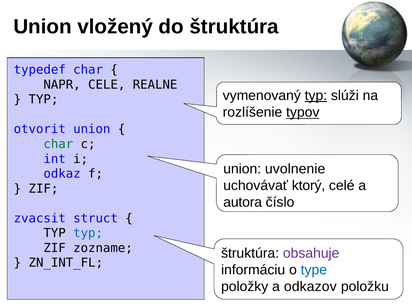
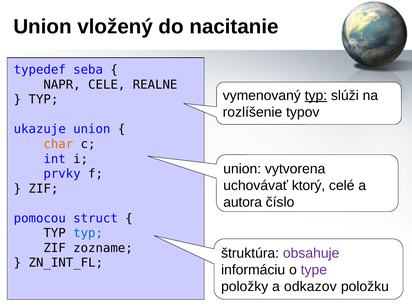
do štruktúra: štruktúra -> nacitanie
typedef char: char -> seba
typov underline: present -> none
otvorit: otvorit -> ukazuje
char at (58, 144) colour: green -> orange
uvolnenie: uvolnenie -> vytvorena
odkaz: odkaz -> prvky
zvacsit: zvacsit -> pomocou
type colour: blue -> purple
